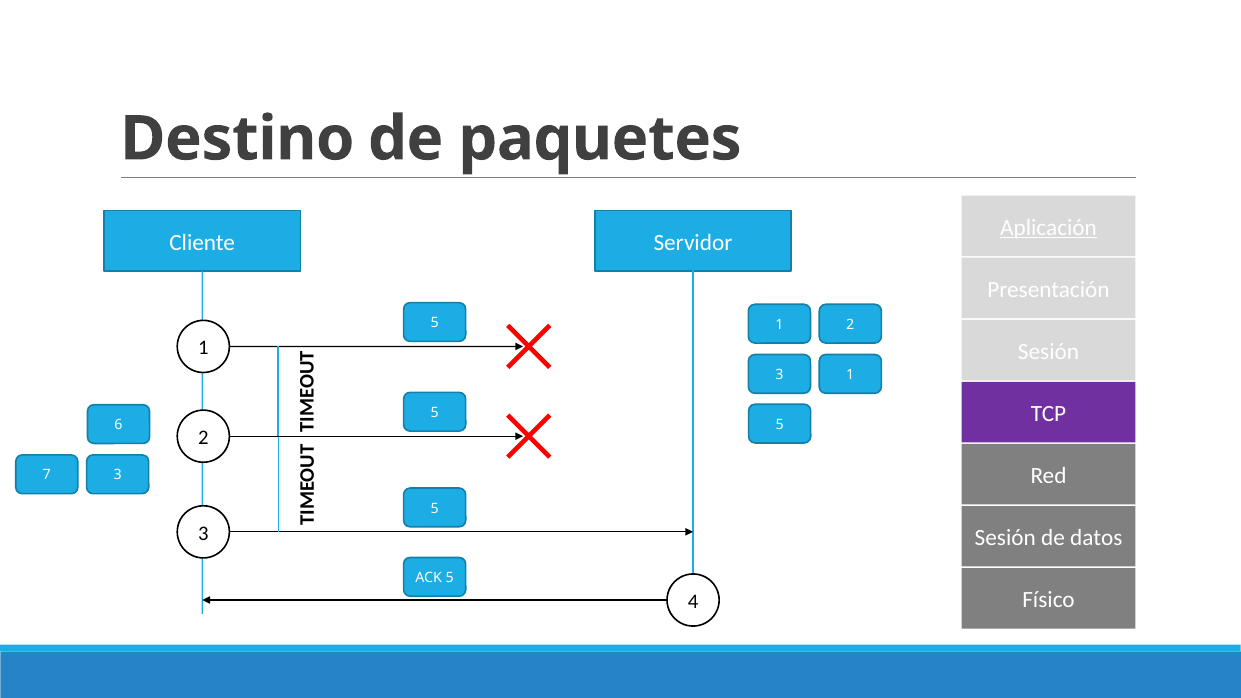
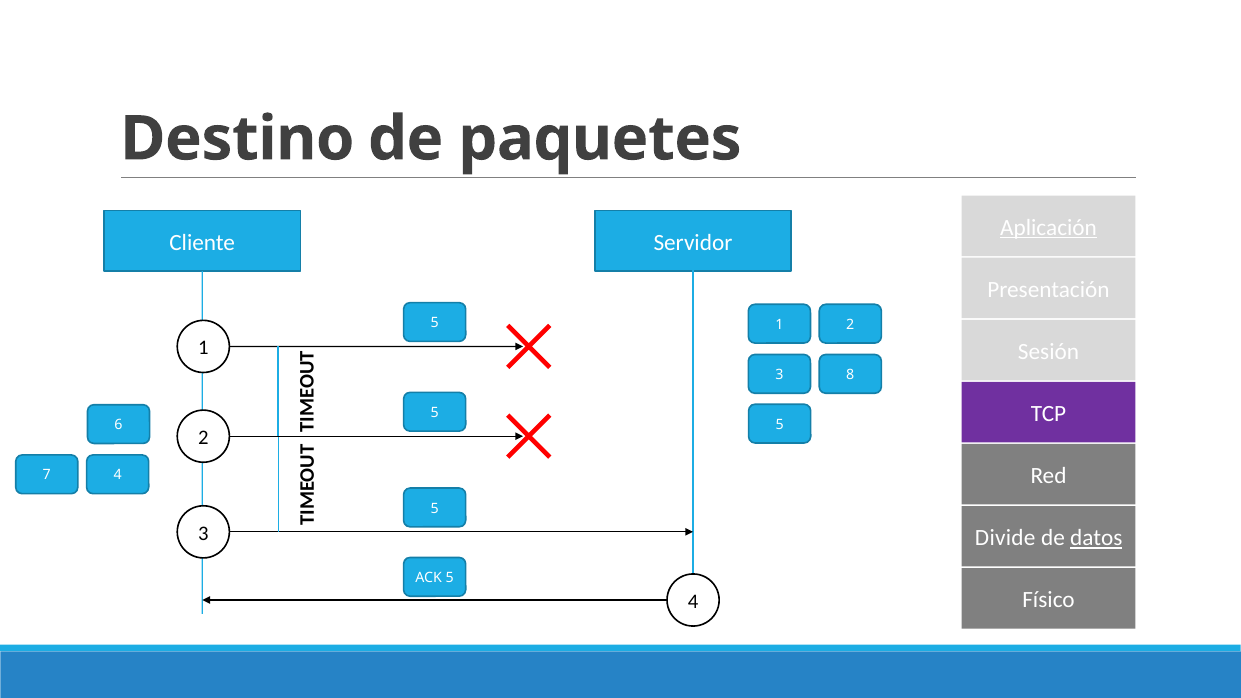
1 at (850, 375): 1 -> 8
7 3: 3 -> 4
Sesión at (1005, 538): Sesión -> Divide
datos underline: none -> present
